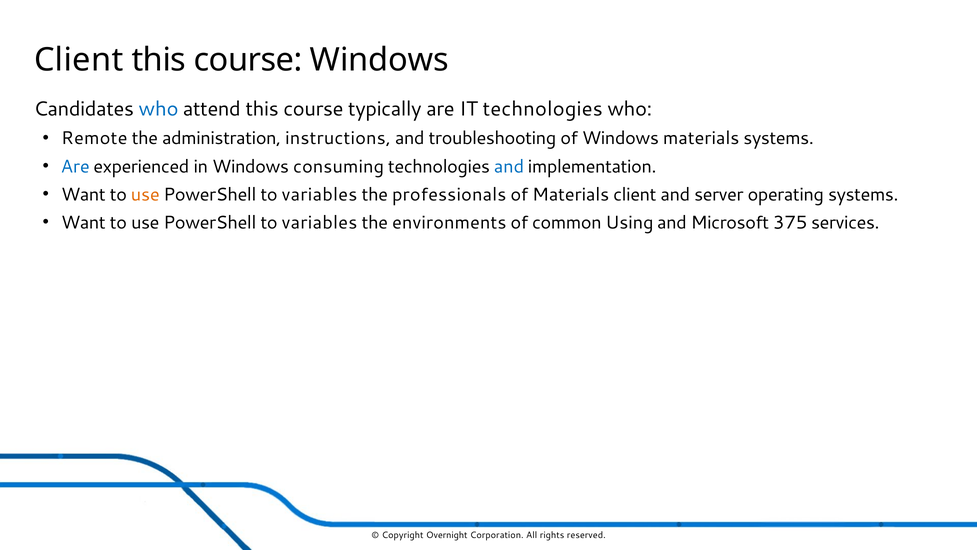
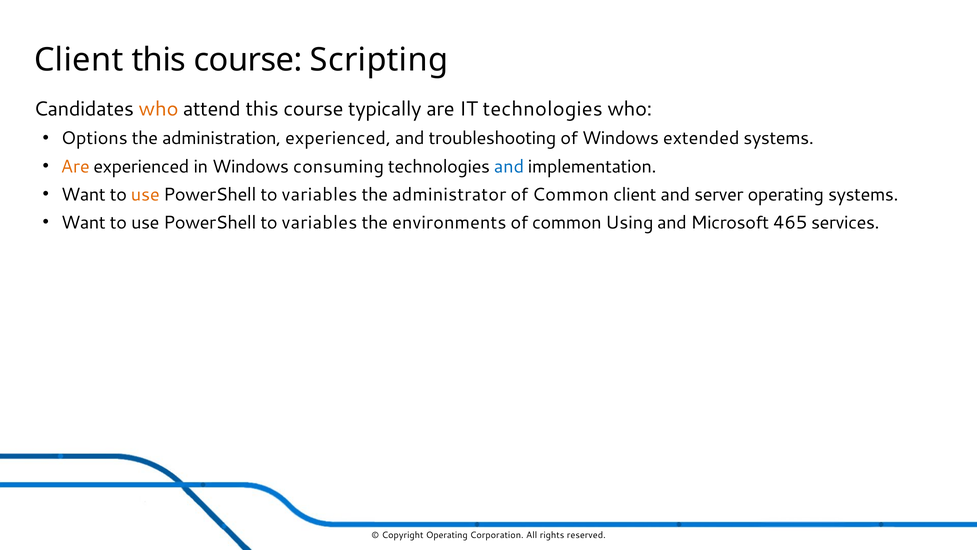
course Windows: Windows -> Scripting
who at (158, 109) colour: blue -> orange
Remote: Remote -> Options
administration instructions: instructions -> experienced
Windows materials: materials -> extended
Are at (75, 166) colour: blue -> orange
professionals: professionals -> administrator
Materials at (571, 194): Materials -> Common
375: 375 -> 465
Overnight at (447, 535): Overnight -> Operating
